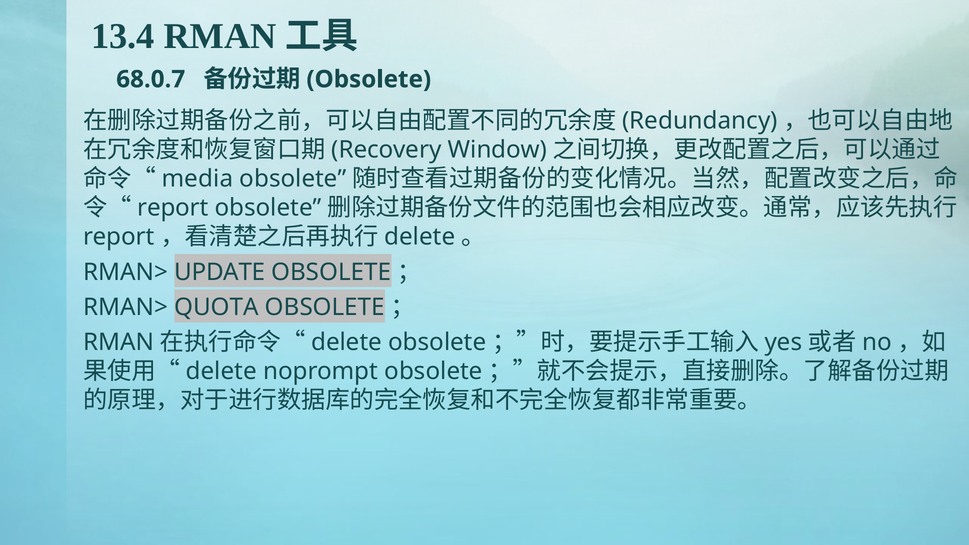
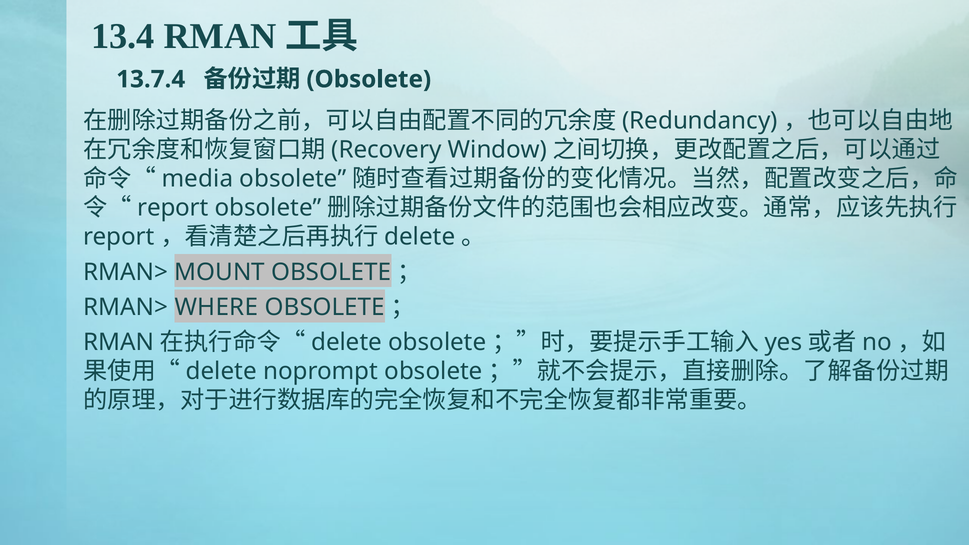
68.0.7: 68.0.7 -> 13.7.4
UPDATE: UPDATE -> MOUNT
QUOTA: QUOTA -> WHERE
